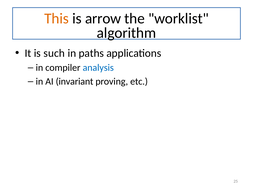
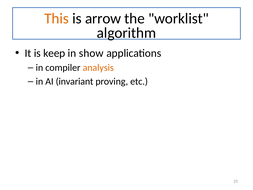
such: such -> keep
paths: paths -> show
analysis colour: blue -> orange
